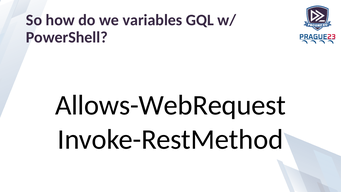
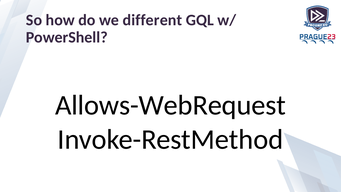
variables: variables -> different
